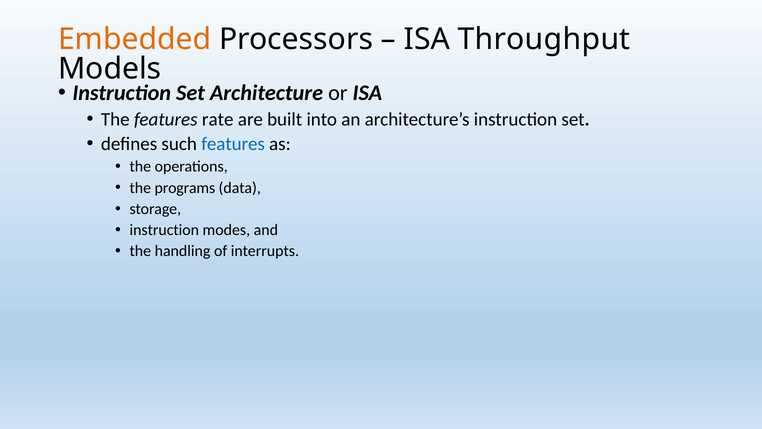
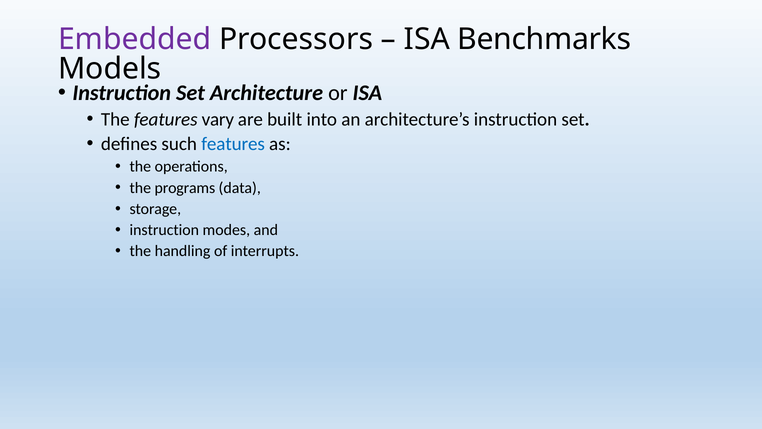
Embedded colour: orange -> purple
Throughput: Throughput -> Benchmarks
rate: rate -> vary
